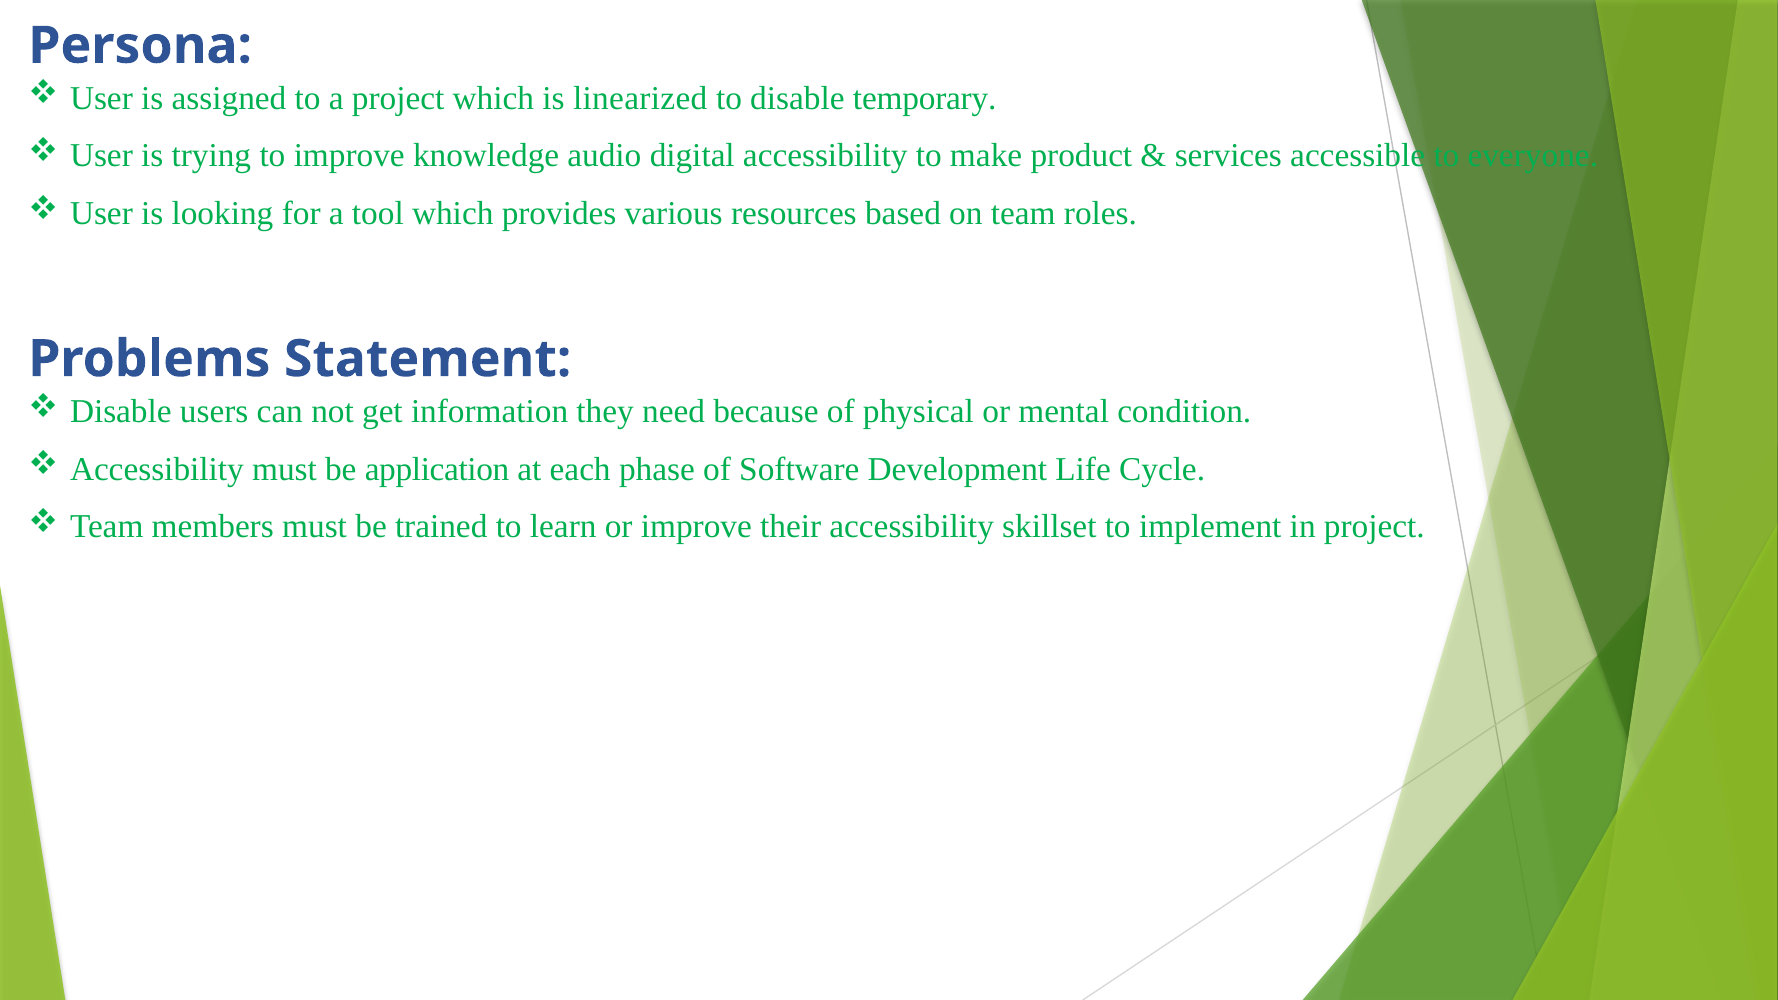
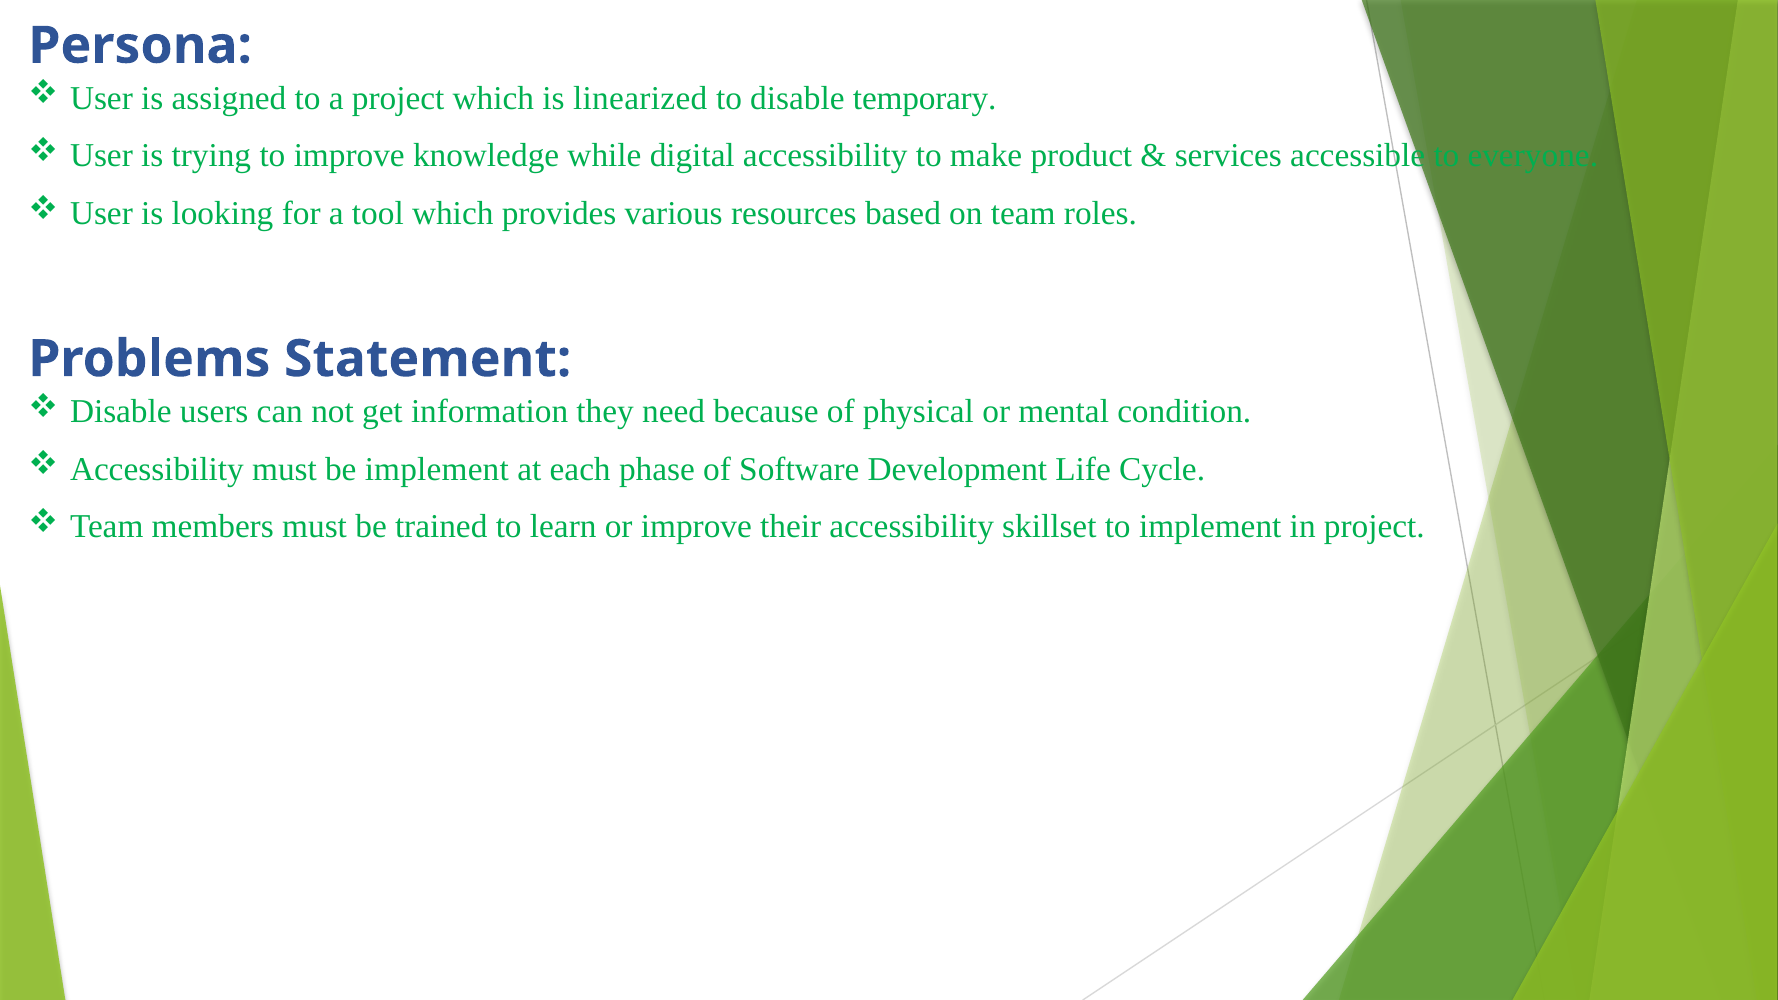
audio: audio -> while
be application: application -> implement
